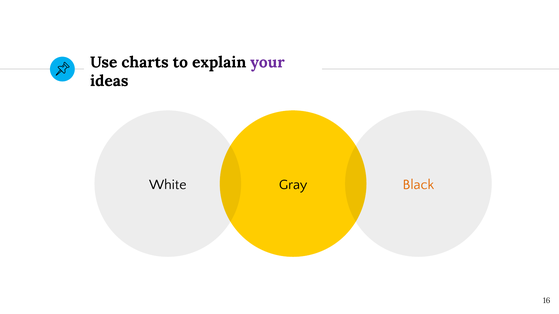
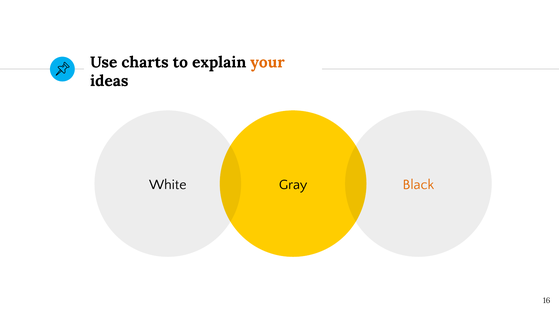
your colour: purple -> orange
